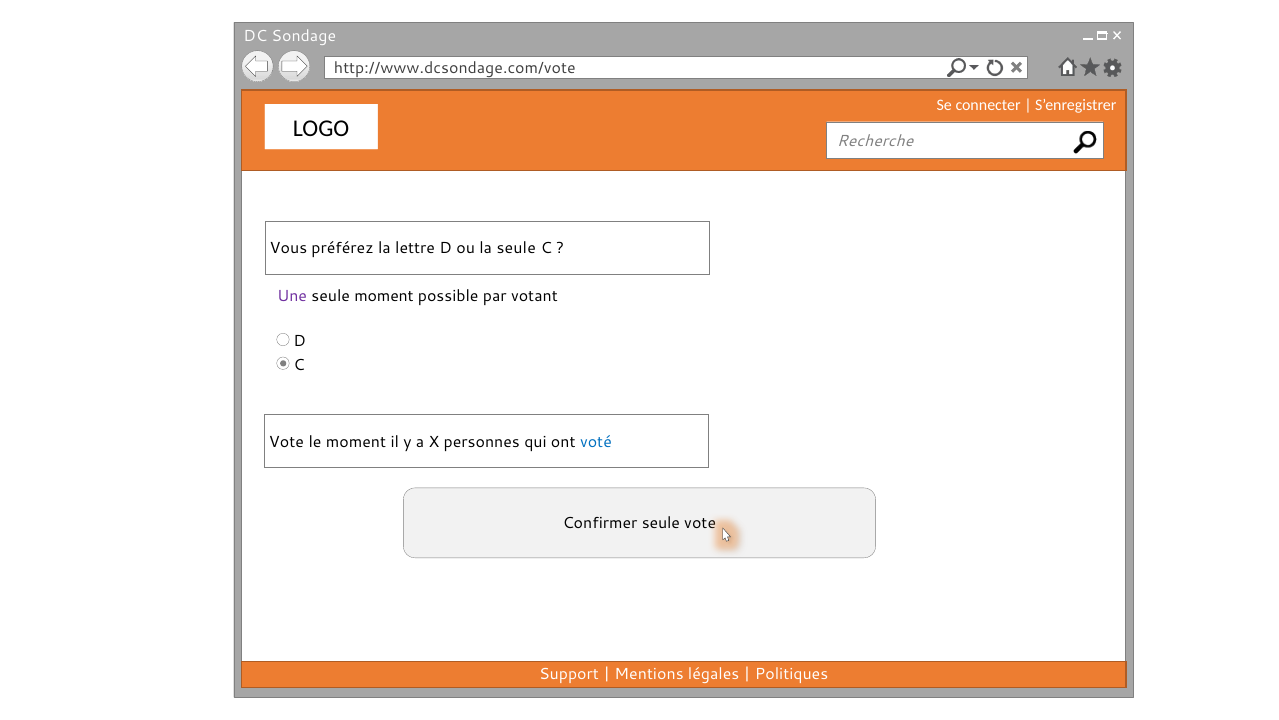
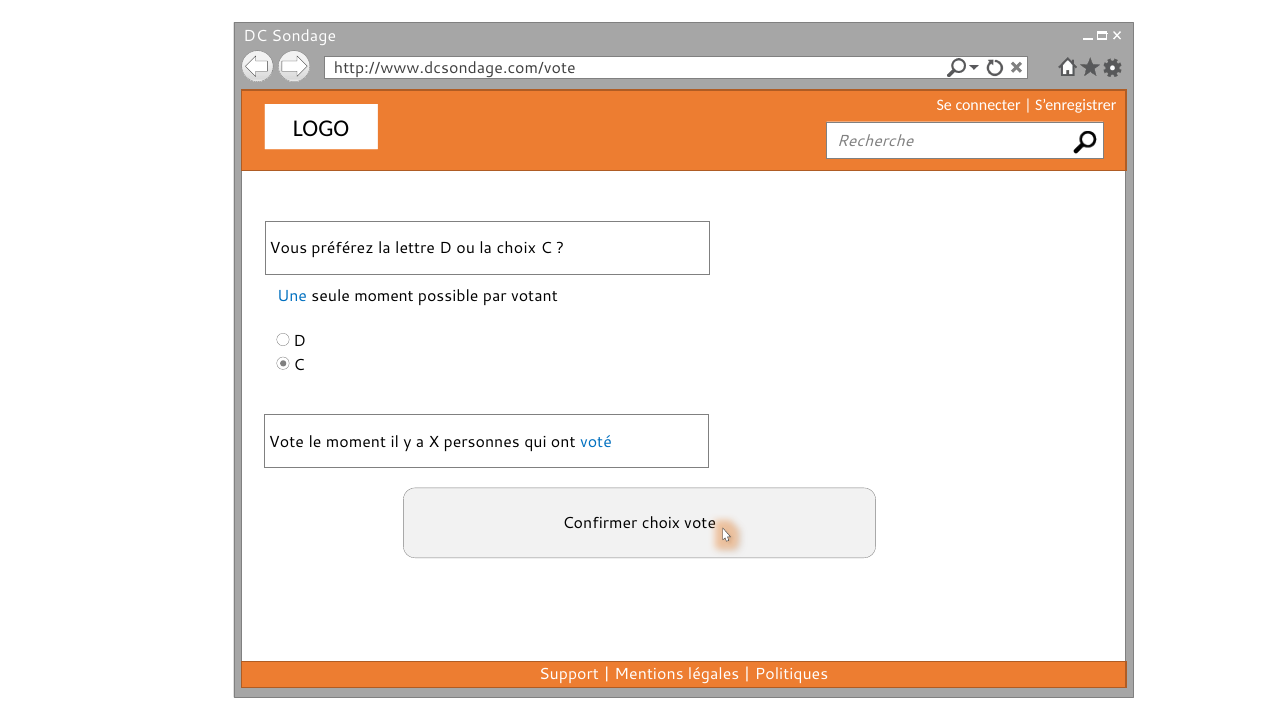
la seule: seule -> choix
Une colour: purple -> blue
Confirmer seule: seule -> choix
